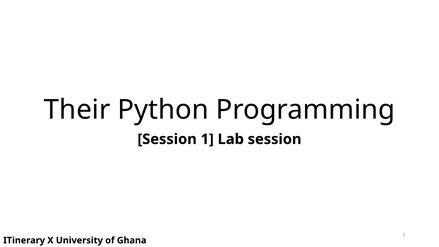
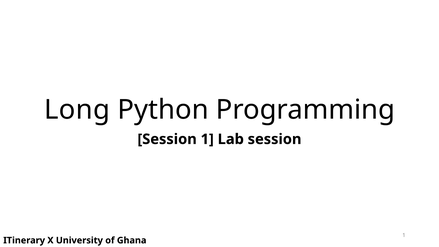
Their: Their -> Long
